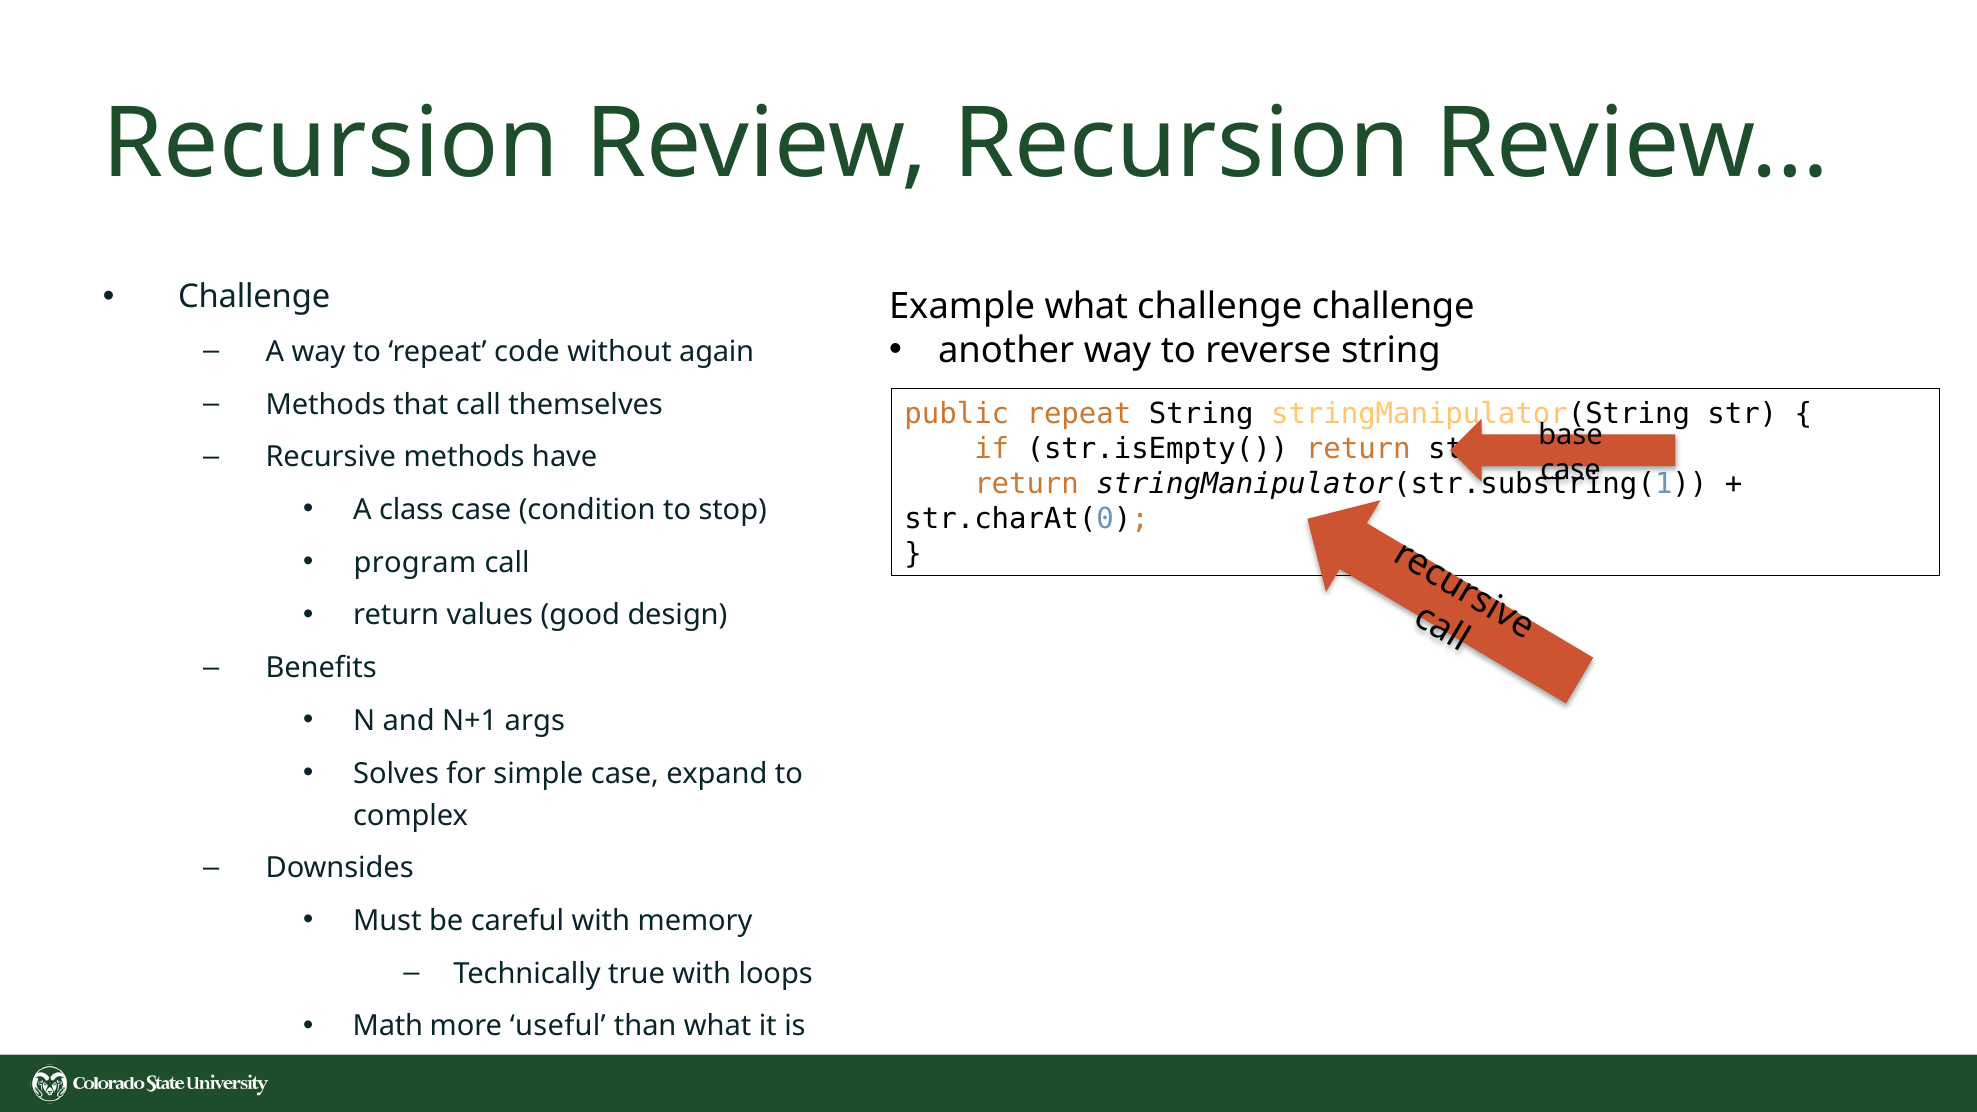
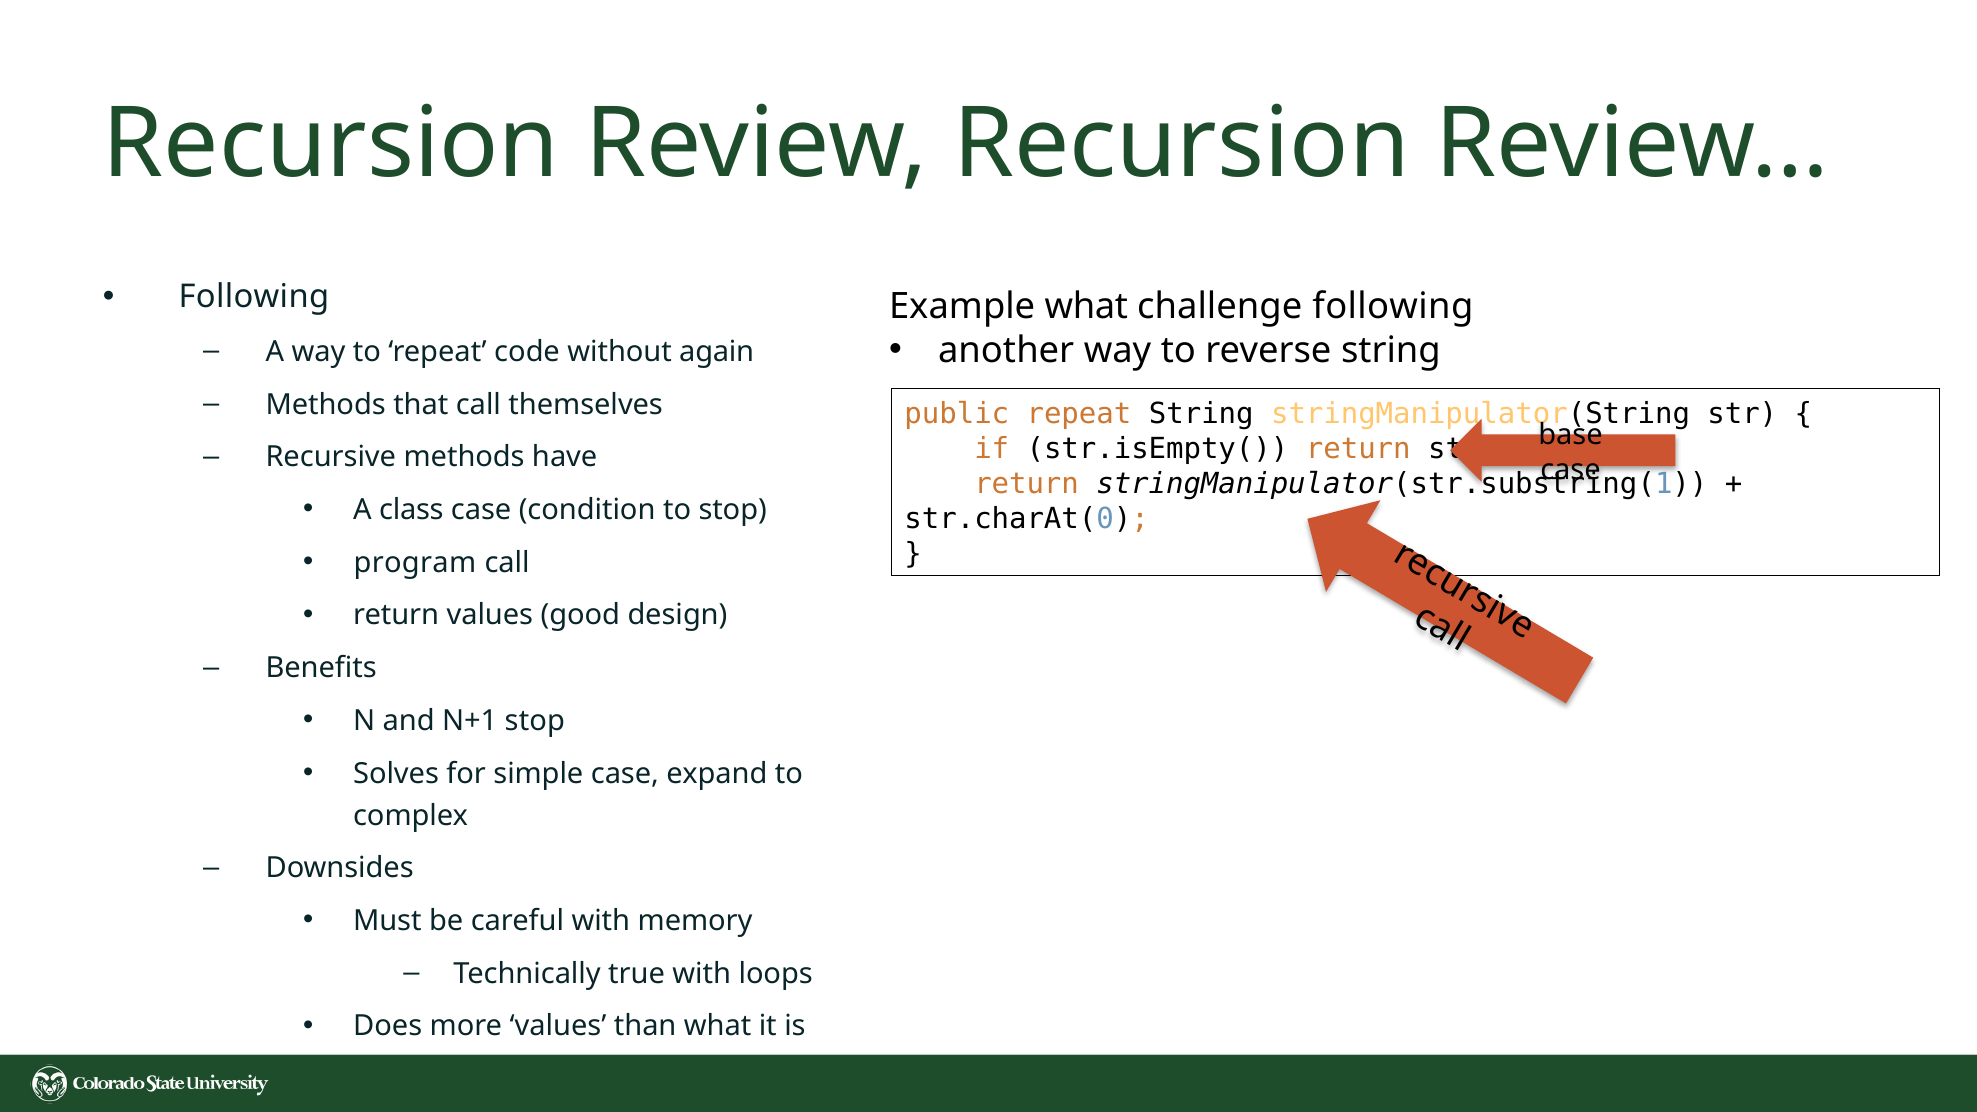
Challenge at (254, 297): Challenge -> Following
challenge challenge: challenge -> following
N+1 args: args -> stop
Math: Math -> Does
more useful: useful -> values
